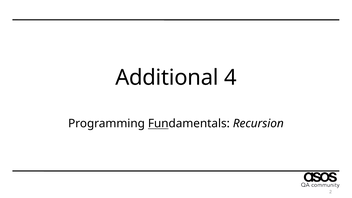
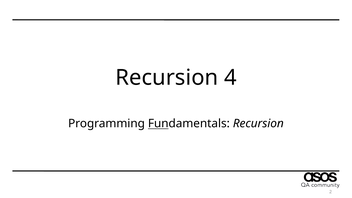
Additional at (167, 78): Additional -> Recursion
